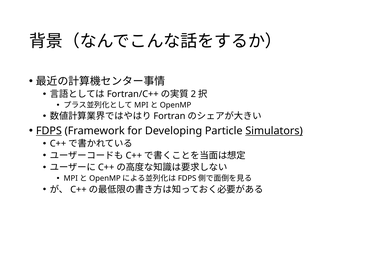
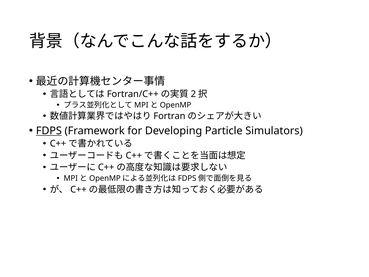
Simulators underline: present -> none
